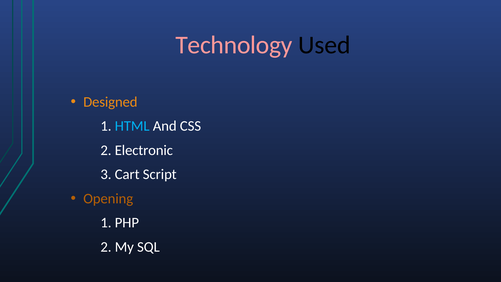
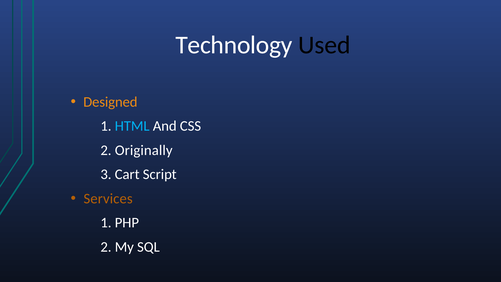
Technology colour: pink -> white
Electronic: Electronic -> Originally
Opening: Opening -> Services
